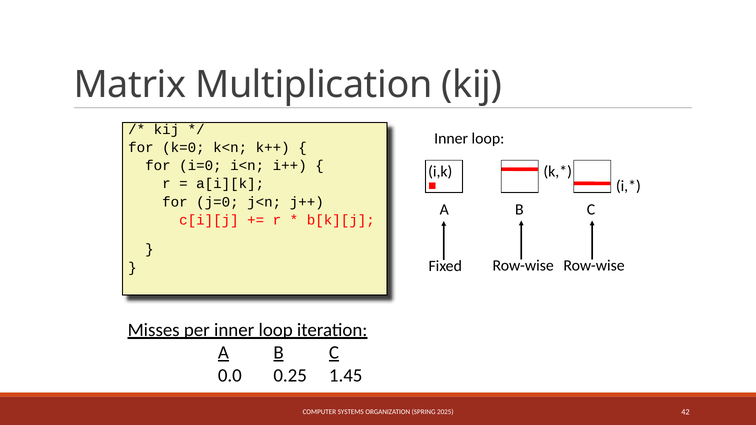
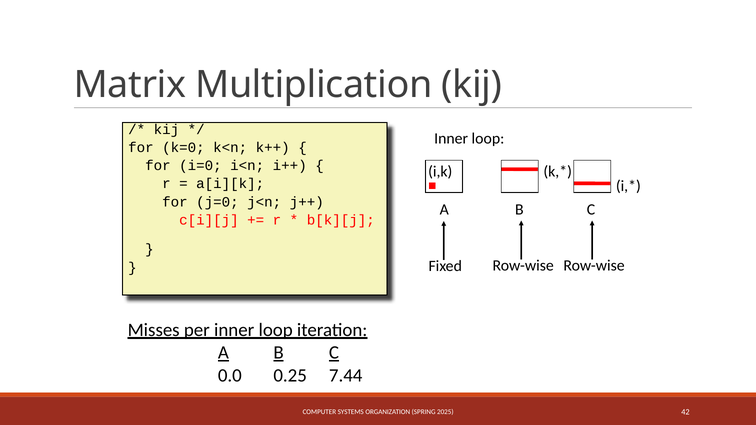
1.45: 1.45 -> 7.44
